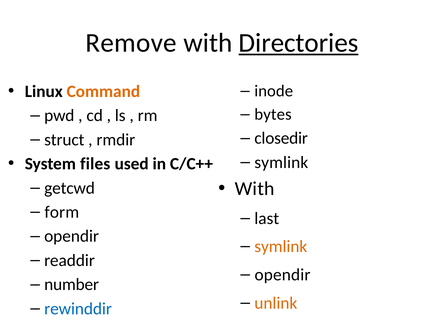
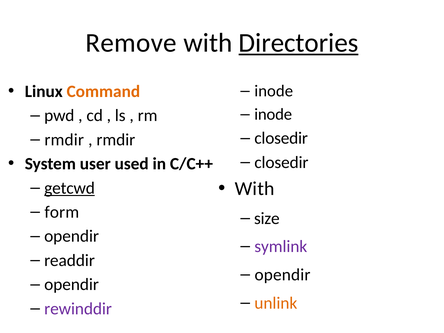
bytes at (273, 114): bytes -> inode
struct at (64, 140): struct -> rmdir
symlink at (281, 162): symlink -> closedir
files: files -> user
getcwd underline: none -> present
last: last -> size
symlink at (281, 247) colour: orange -> purple
number at (72, 285): number -> opendir
rewinddir colour: blue -> purple
